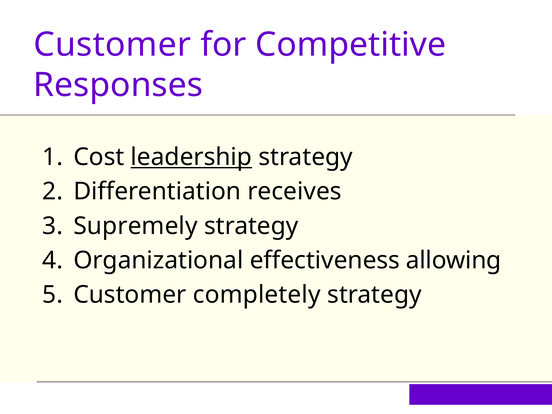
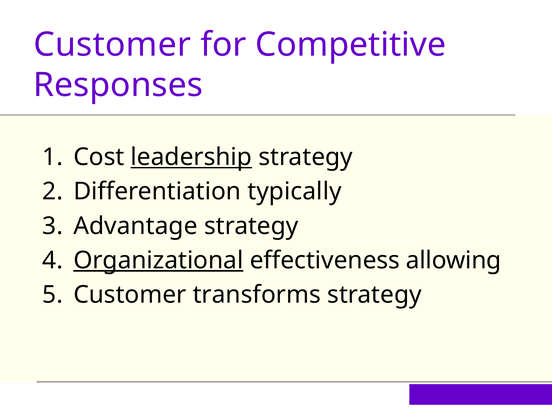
receives: receives -> typically
Supremely: Supremely -> Advantage
Organizational underline: none -> present
completely: completely -> transforms
